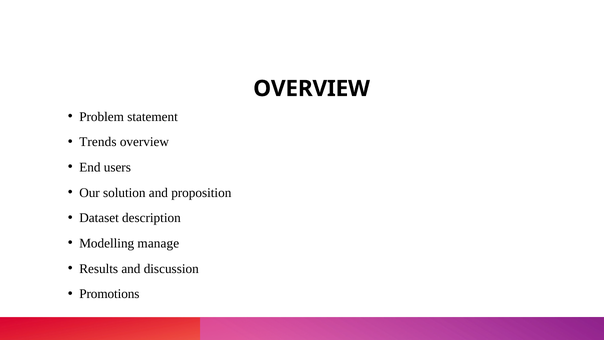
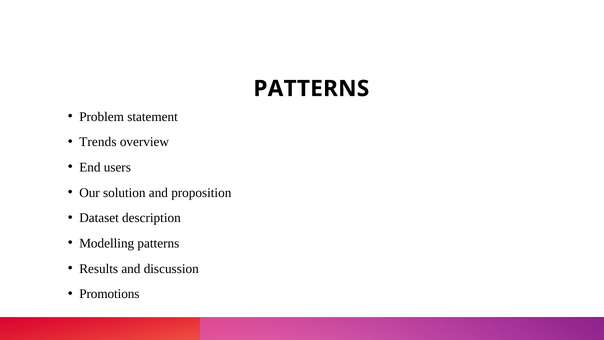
OVERVIEW at (312, 89): OVERVIEW -> PATTERNS
Modelling manage: manage -> patterns
